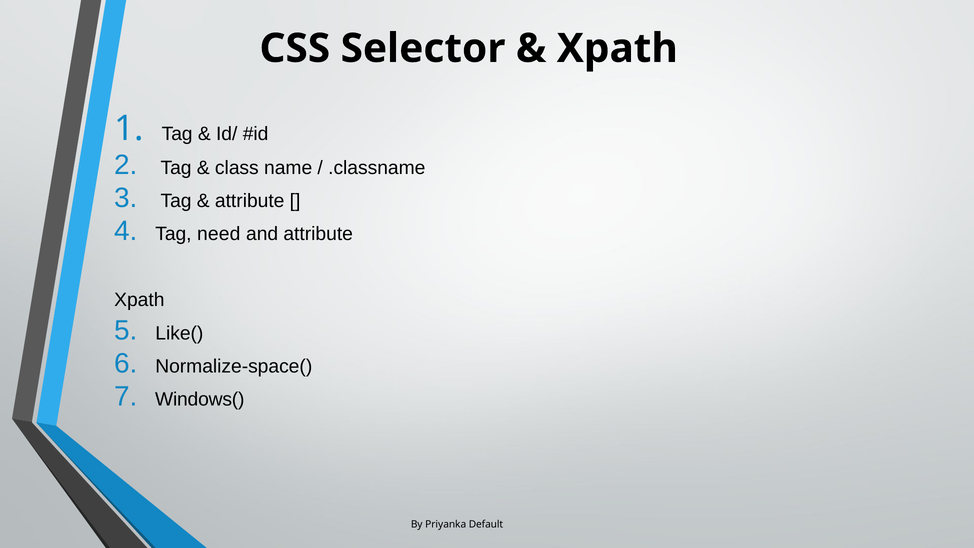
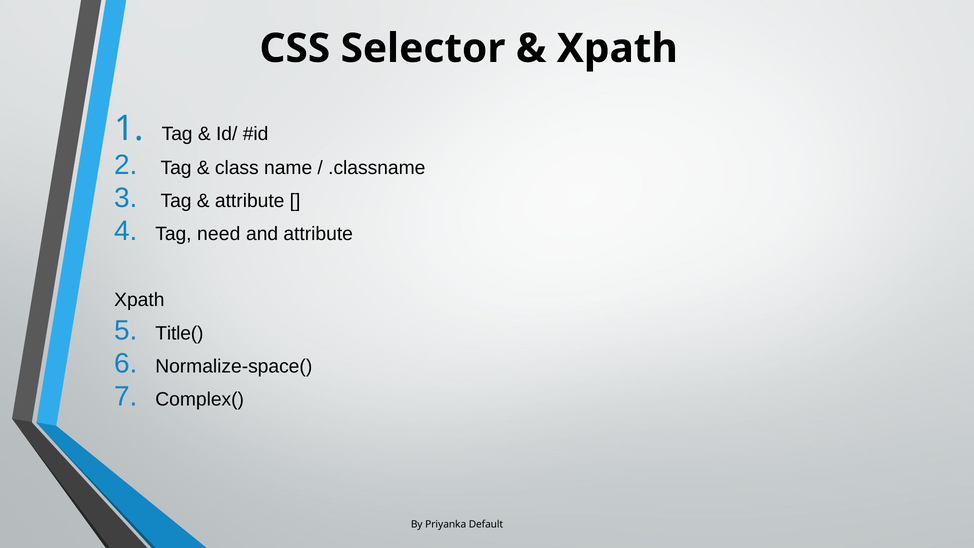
Like(: Like( -> Title(
Windows(: Windows( -> Complex(
